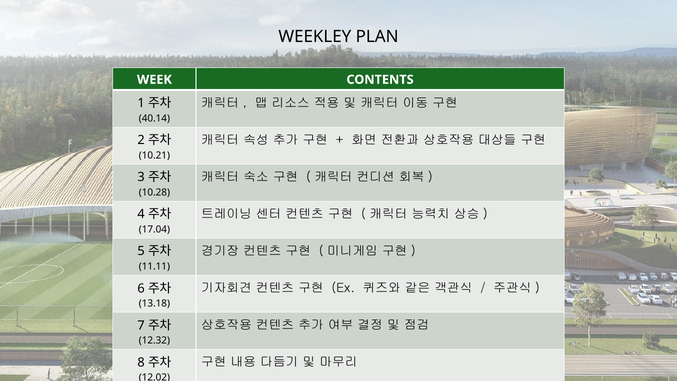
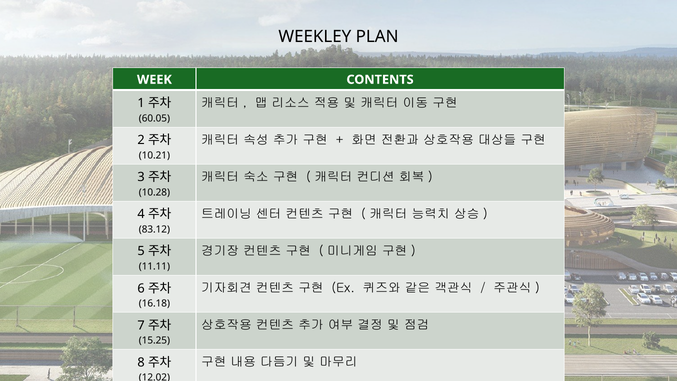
40.14: 40.14 -> 60.05
17.04: 17.04 -> 83.12
13.18: 13.18 -> 16.18
12.32: 12.32 -> 15.25
